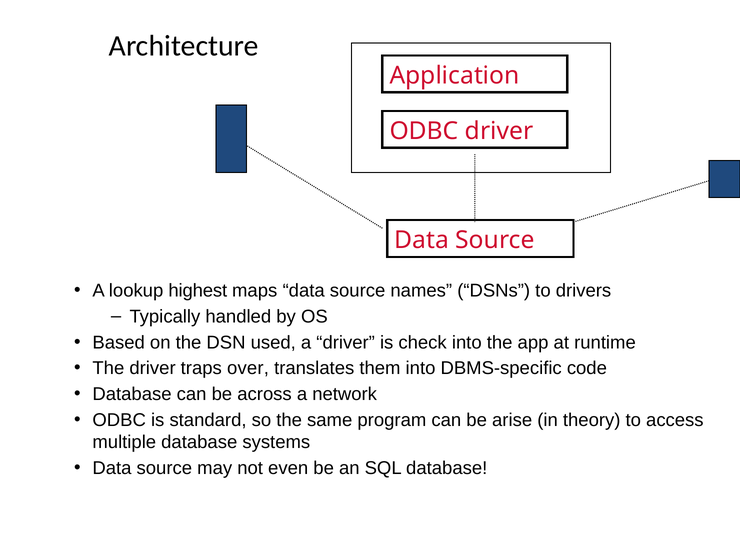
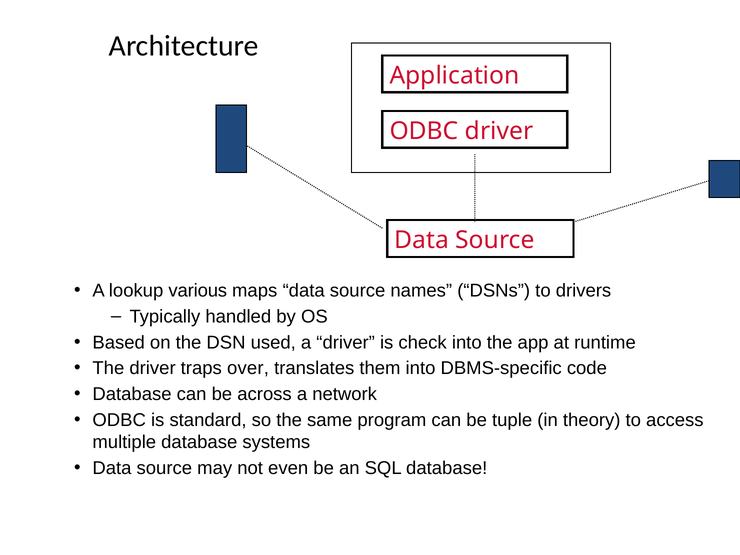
highest: highest -> various
arise: arise -> tuple
